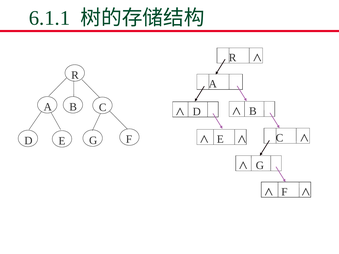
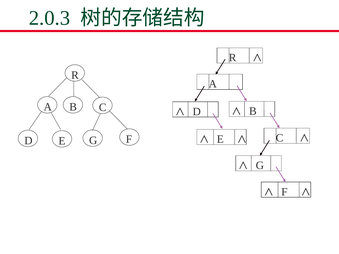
6.1.1: 6.1.1 -> 2.0.3
